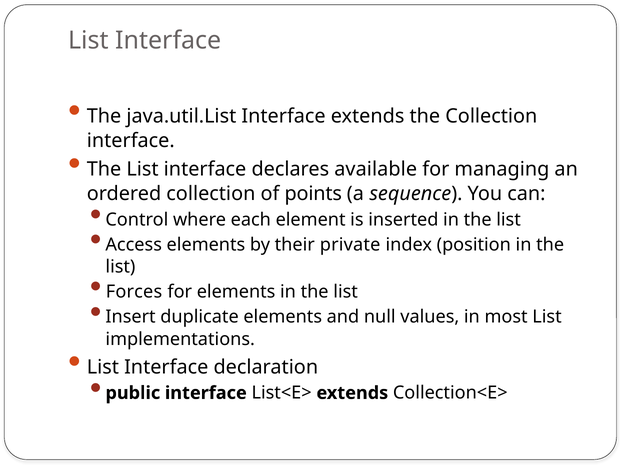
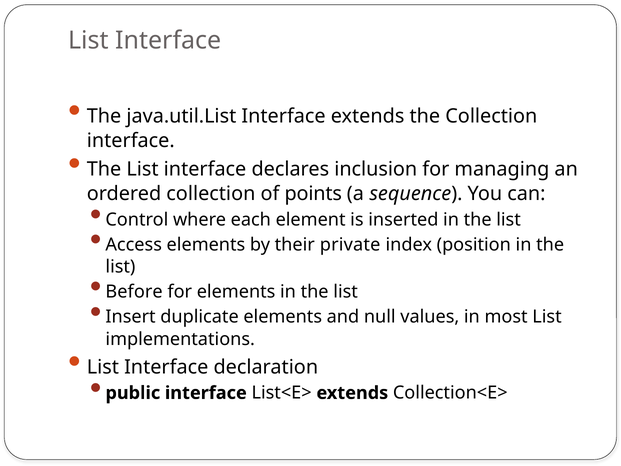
available: available -> inclusion
Forces: Forces -> Before
